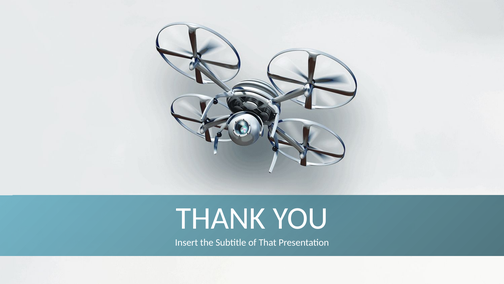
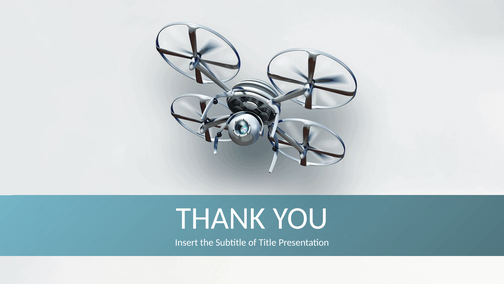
That: That -> Title
